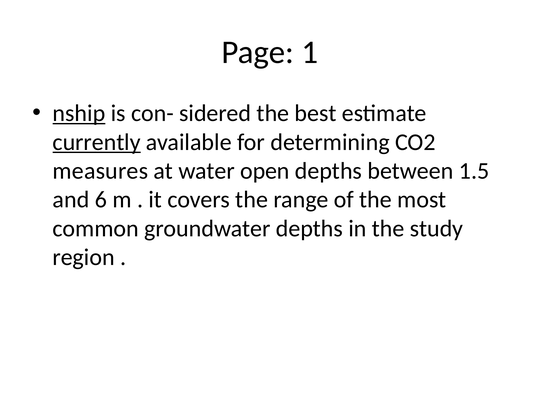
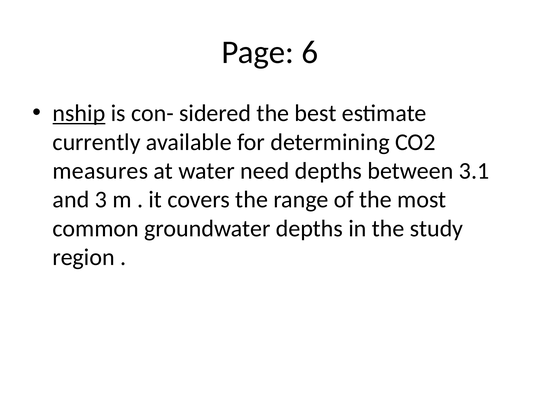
1: 1 -> 6
currently underline: present -> none
open: open -> need
1.5: 1.5 -> 3.1
6: 6 -> 3
